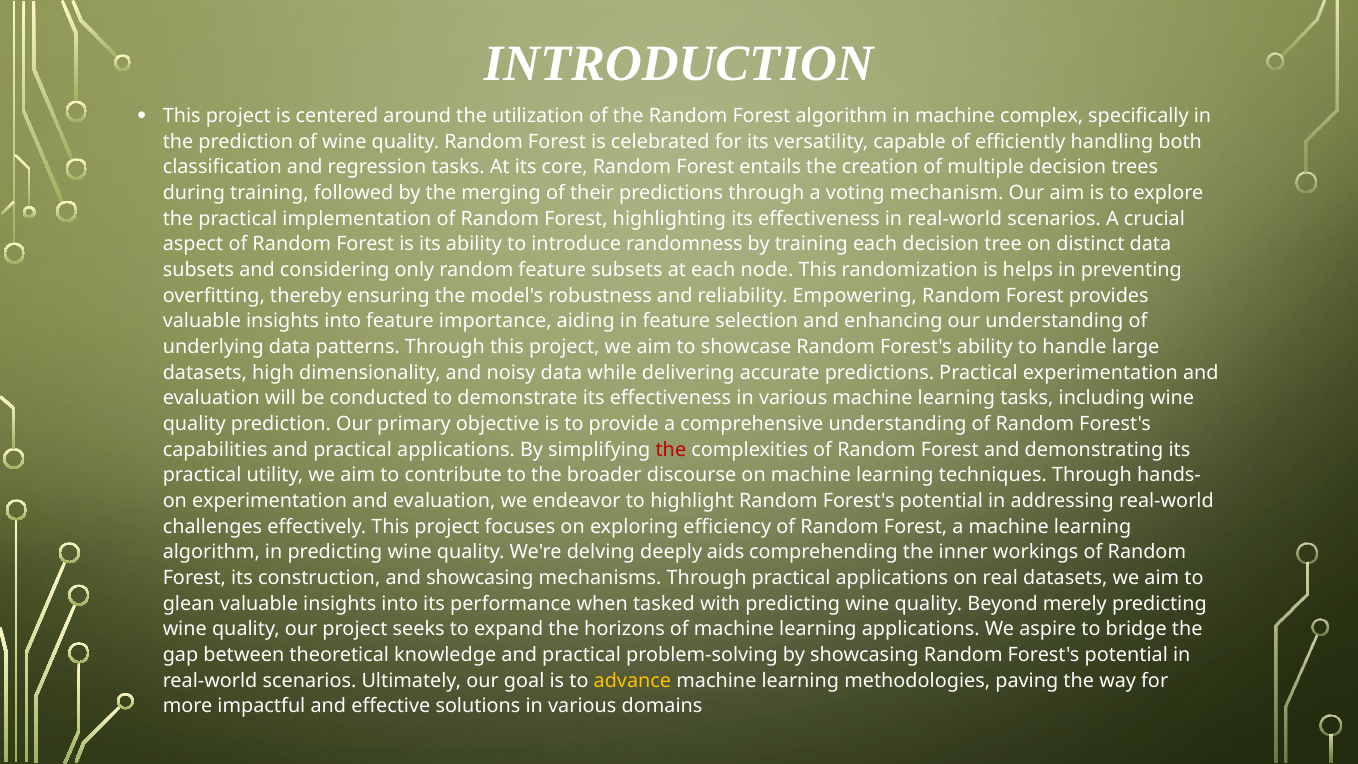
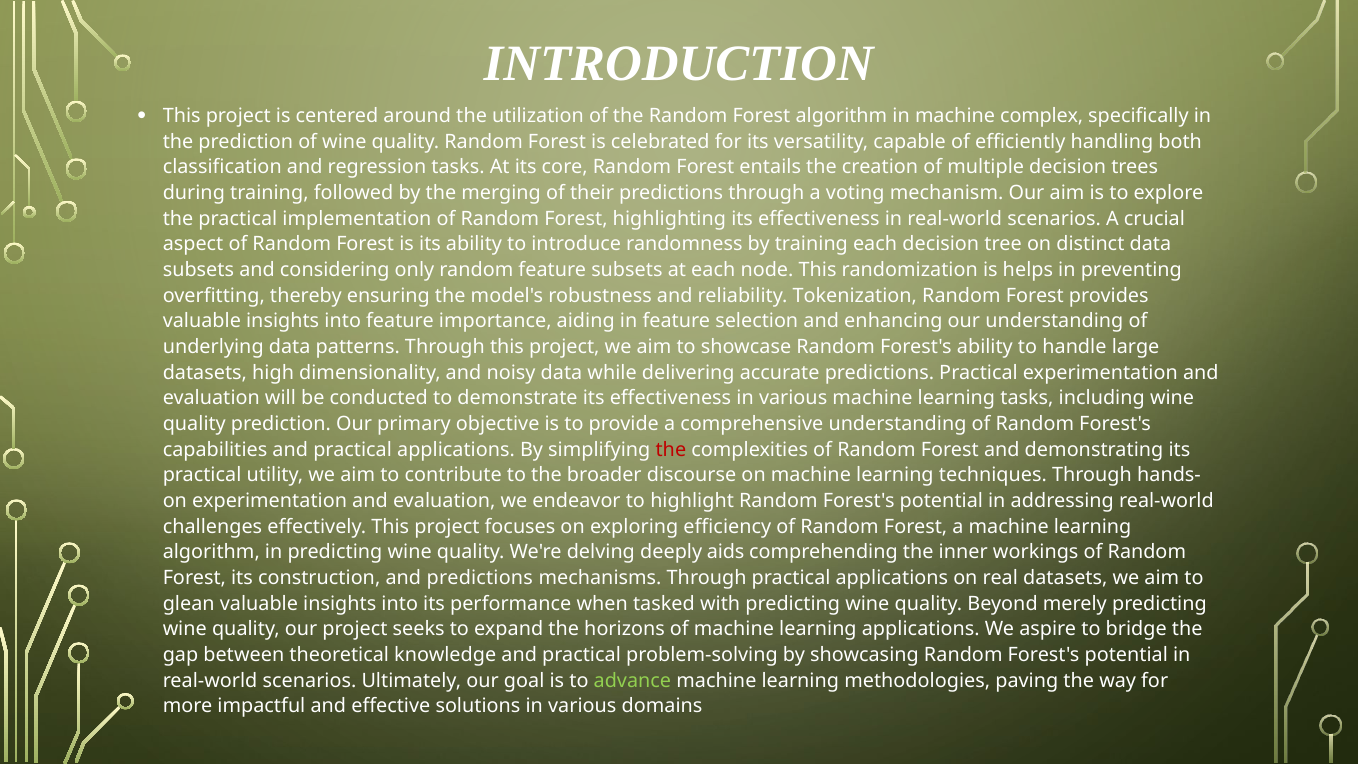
Empowering: Empowering -> Tokenization
and showcasing: showcasing -> predictions
advance colour: yellow -> light green
